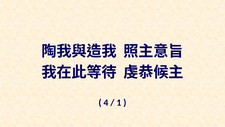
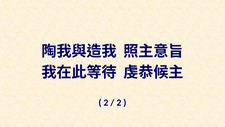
4 at (106, 102): 4 -> 2
1 at (119, 102): 1 -> 2
